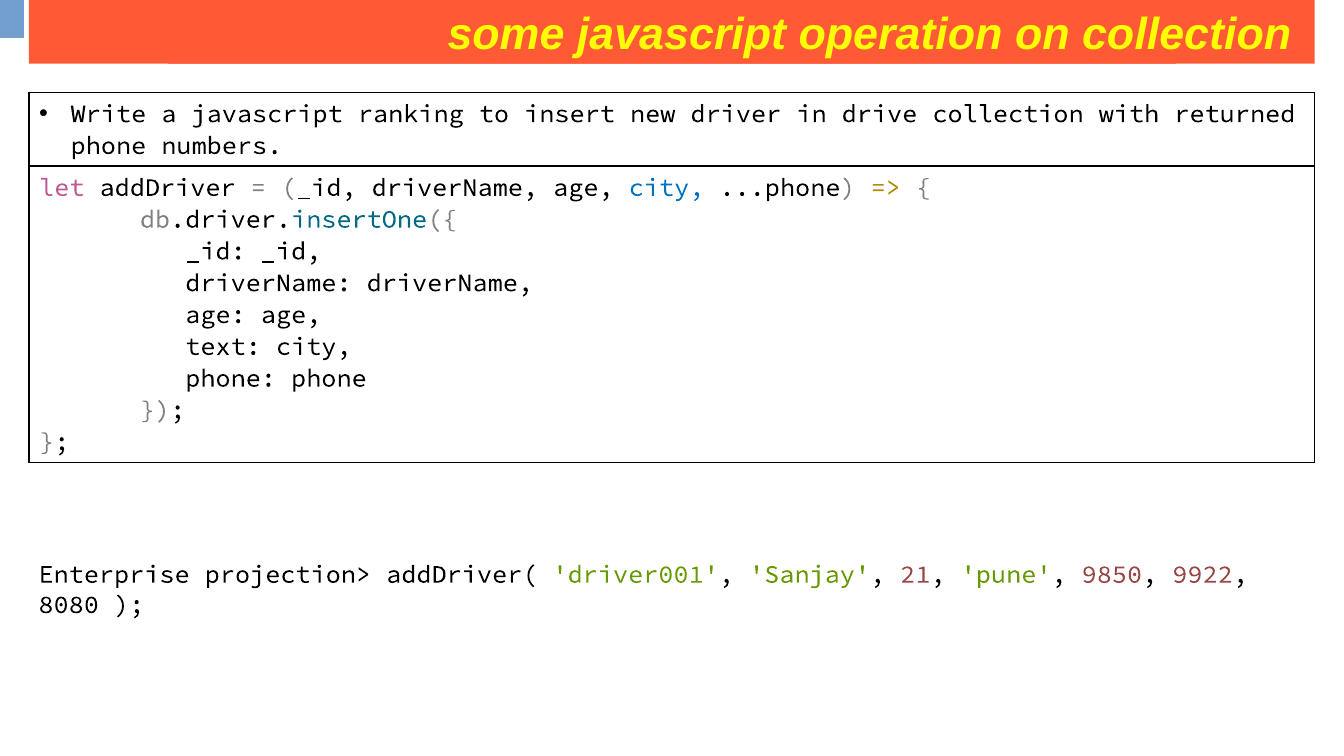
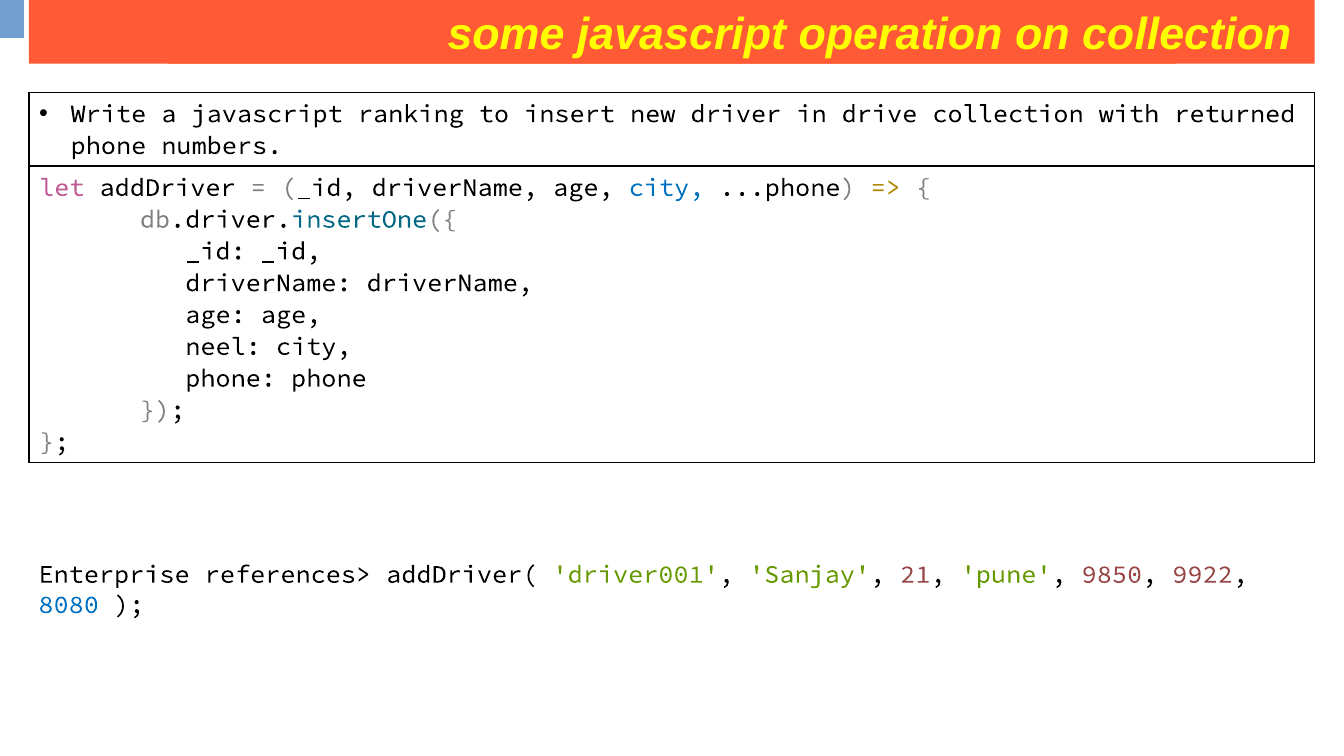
text: text -> neel
projection>: projection> -> references>
8080 colour: black -> blue
